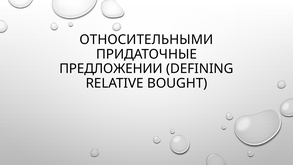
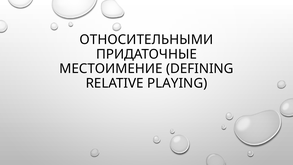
ПРЕДЛОЖЕНИИ: ПРЕДЛОЖЕНИИ -> МЕСТОИМЕНИЕ
BOUGHT: BOUGHT -> PLAYING
